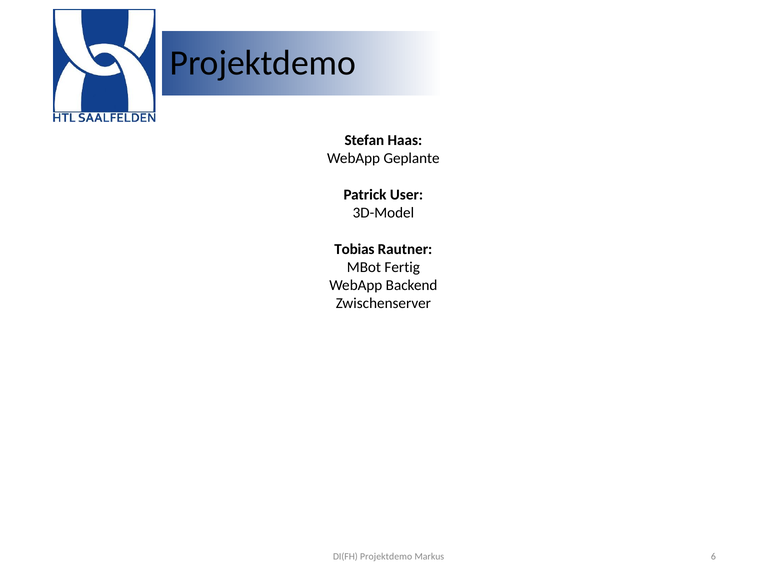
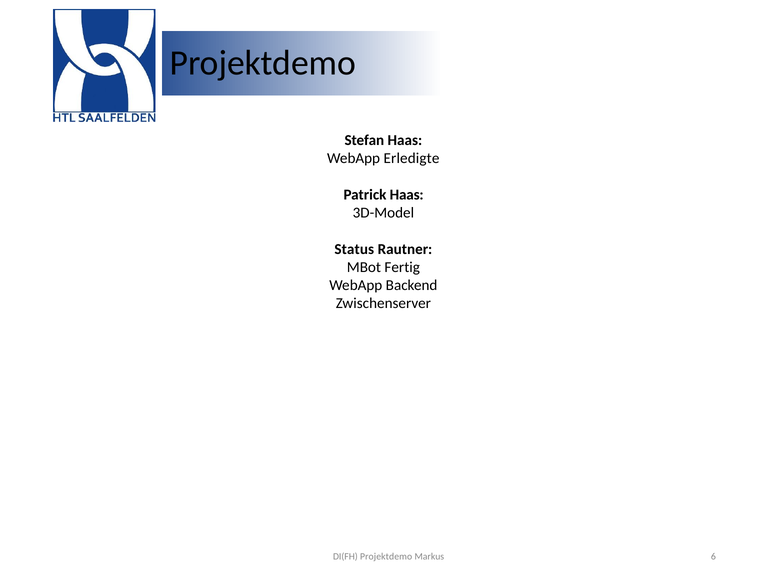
Geplante: Geplante -> Erledigte
Patrick User: User -> Haas
Tobias: Tobias -> Status
